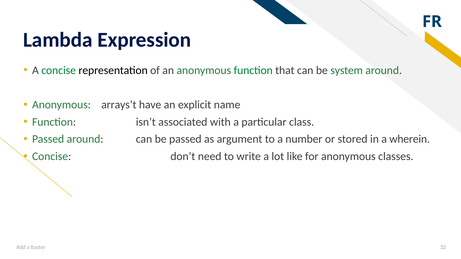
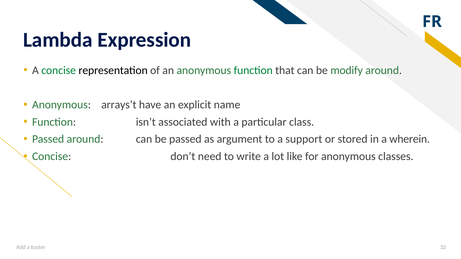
system: system -> modify
number: number -> support
